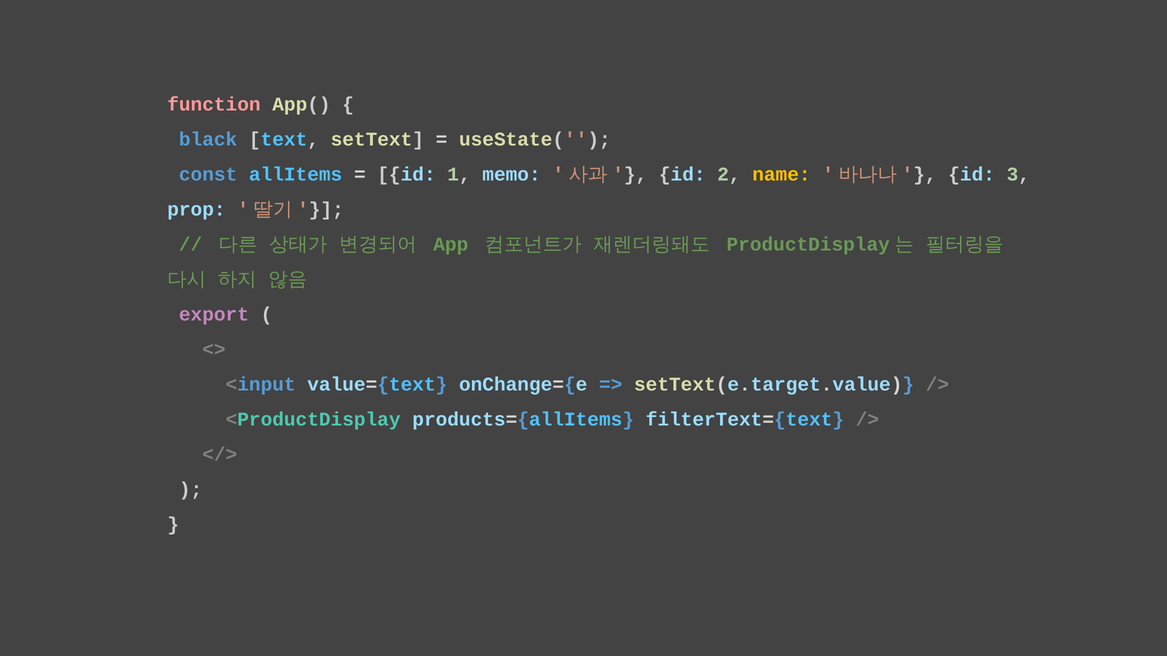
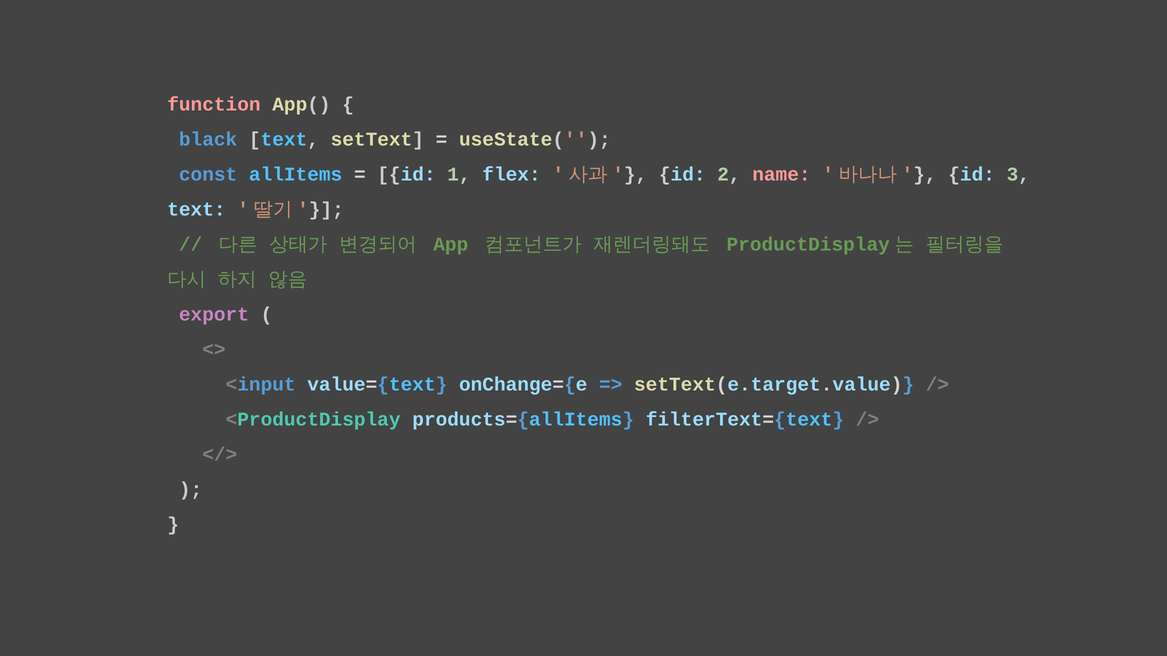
memo: memo -> flex
name colour: yellow -> pink
prop at (196, 209): prop -> text
